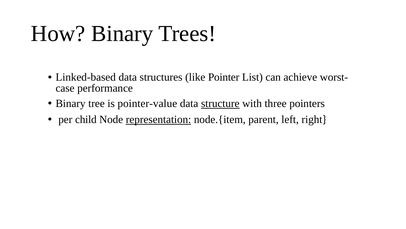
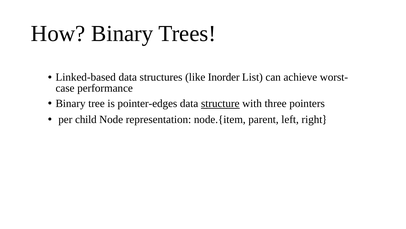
Pointer: Pointer -> Inorder
pointer-value: pointer-value -> pointer-edges
representation underline: present -> none
